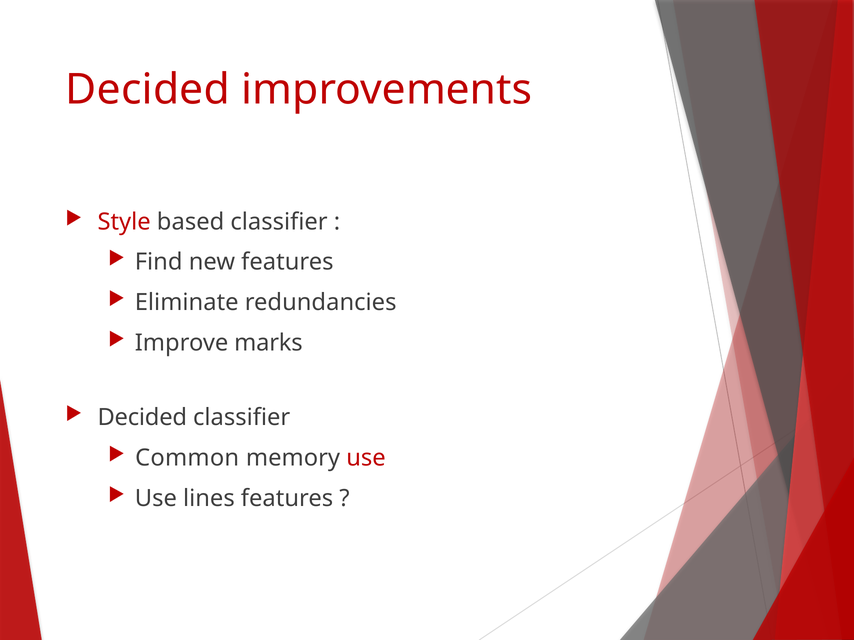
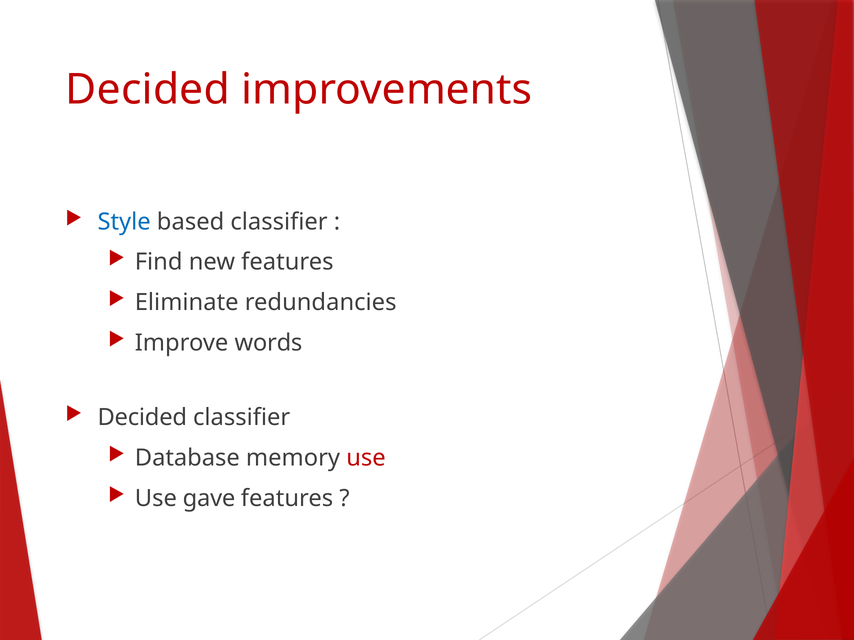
Style colour: red -> blue
marks: marks -> words
Common: Common -> Database
lines: lines -> gave
